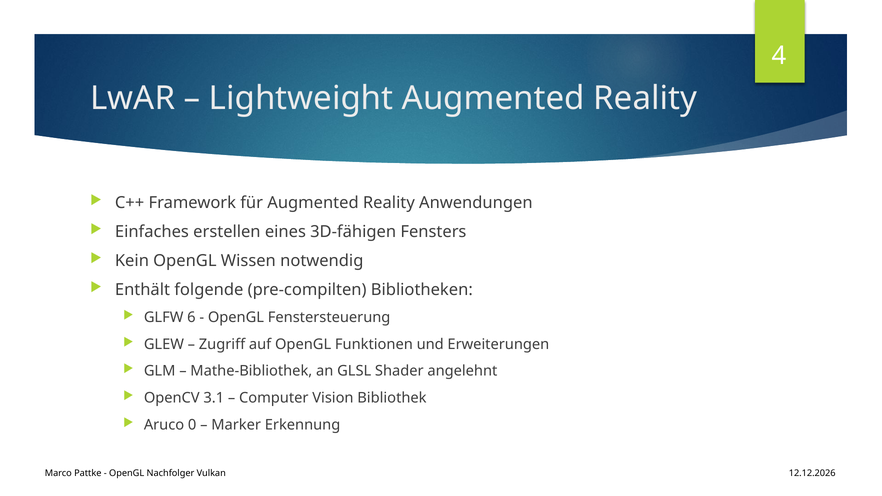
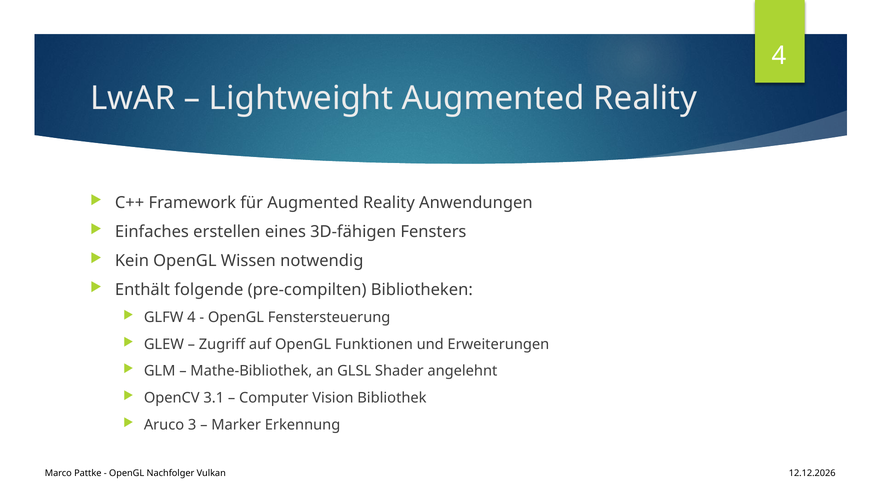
GLFW 6: 6 -> 4
0: 0 -> 3
